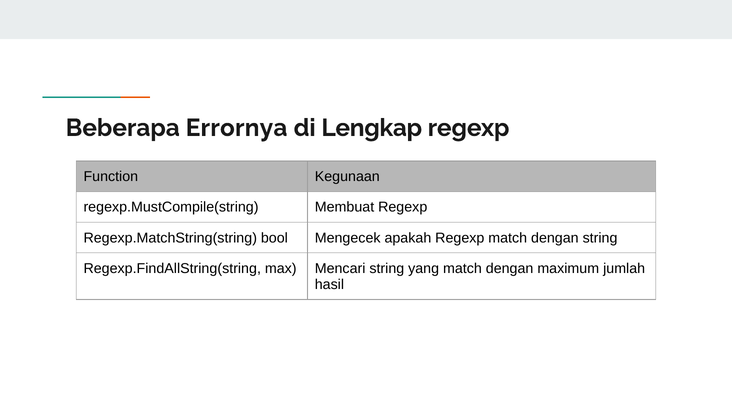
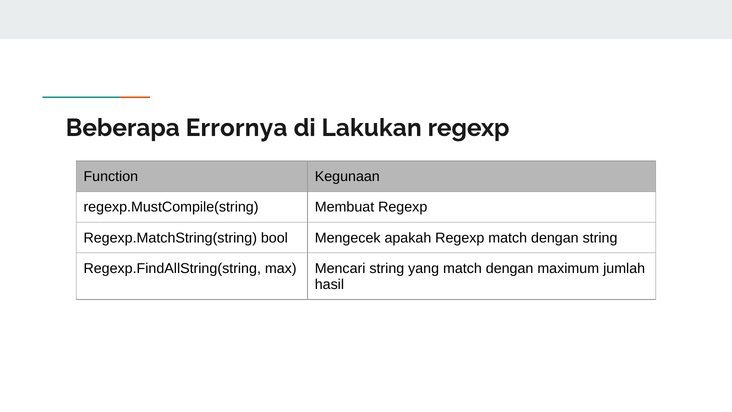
Lengkap: Lengkap -> Lakukan
